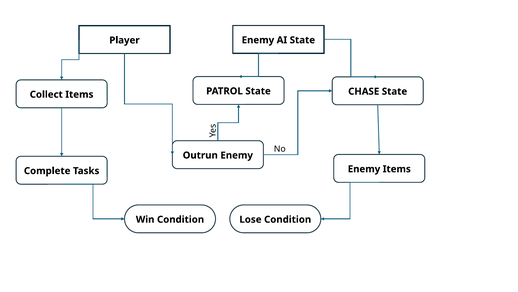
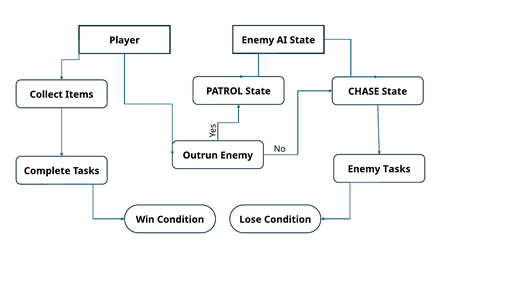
Enemy Items: Items -> Tasks
